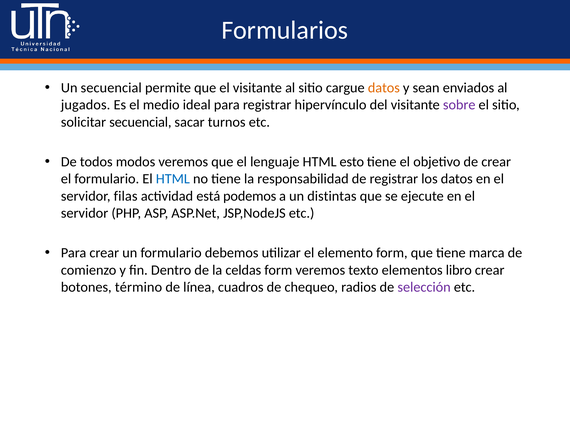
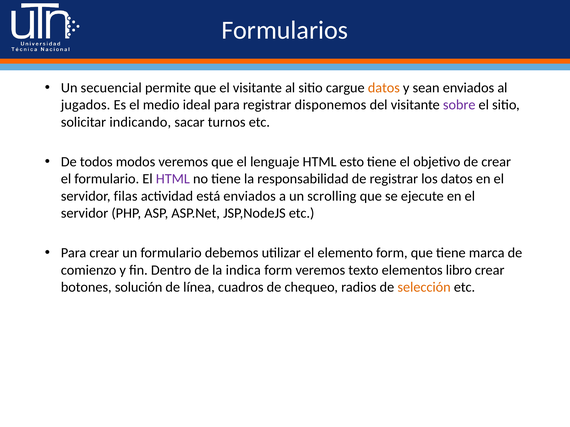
hipervínculo: hipervínculo -> disponemos
solicitar secuencial: secuencial -> indicando
HTML at (173, 179) colour: blue -> purple
está podemos: podemos -> enviados
distintas: distintas -> scrolling
celdas: celdas -> indica
término: término -> solución
selección colour: purple -> orange
